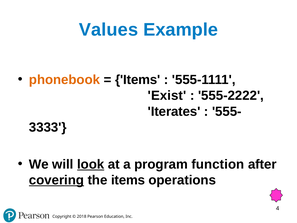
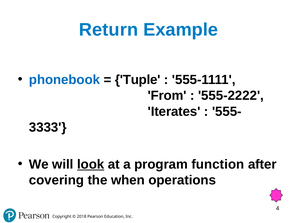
Values: Values -> Return
phonebook colour: orange -> blue
Items at (138, 80): Items -> Tuple
Exist: Exist -> From
covering underline: present -> none
the items: items -> when
